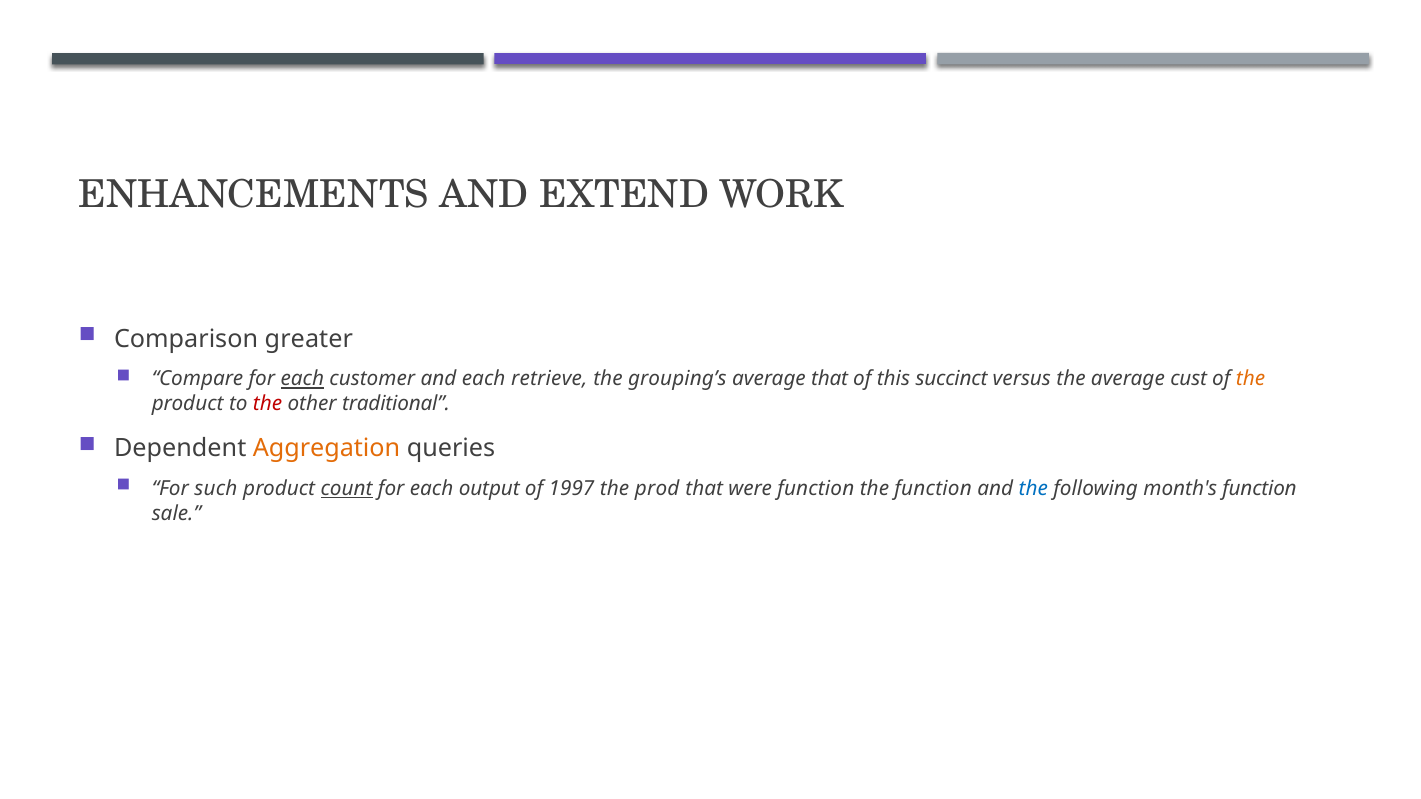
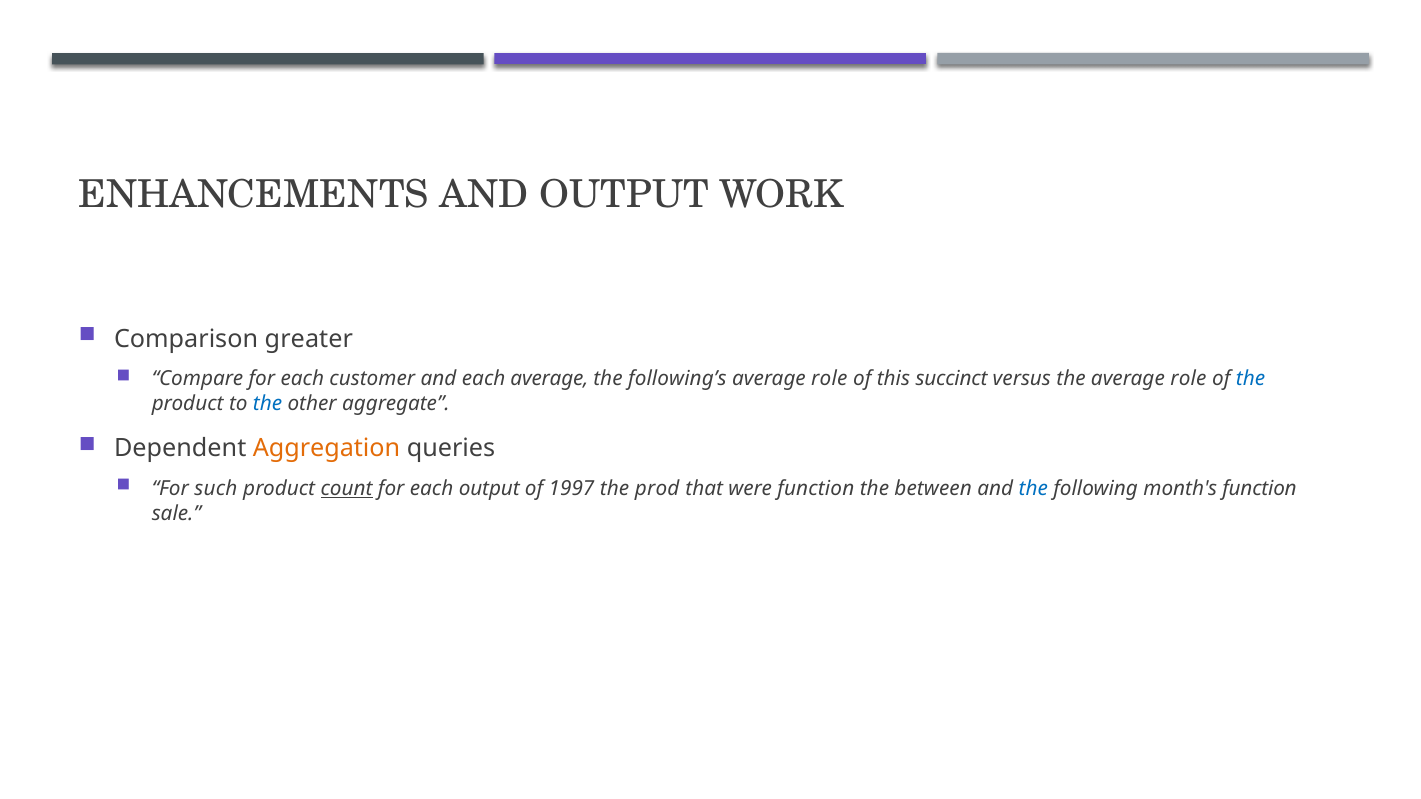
AND EXTEND: EXTEND -> OUTPUT
each at (302, 379) underline: present -> none
each retrieve: retrieve -> average
grouping’s: grouping’s -> following’s
that at (830, 379): that -> role
the average cust: cust -> role
the at (1251, 379) colour: orange -> blue
the at (268, 404) colour: red -> blue
traditional: traditional -> aggregate
the function: function -> between
